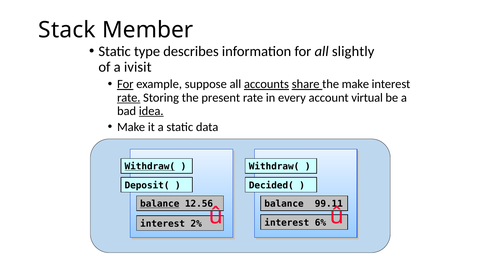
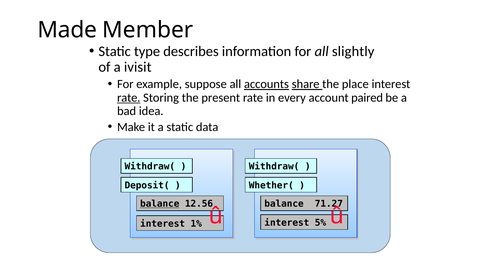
Stack: Stack -> Made
For at (125, 84) underline: present -> none
the make: make -> place
virtual: virtual -> paired
idea underline: present -> none
Withdraw( at (150, 166) underline: present -> none
Decided(: Decided( -> Whether(
99.11: 99.11 -> 71.27
6%: 6% -> 5%
2%: 2% -> 1%
